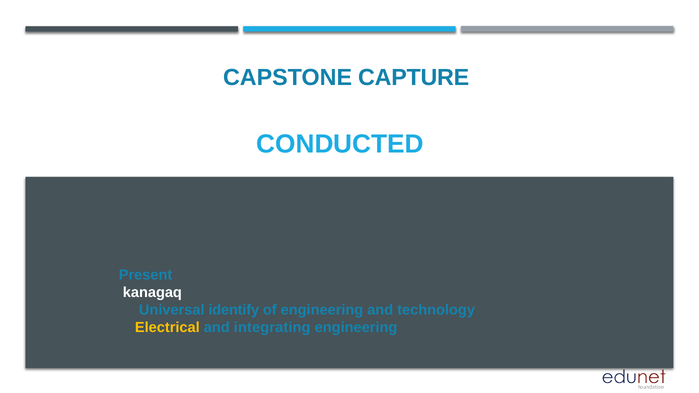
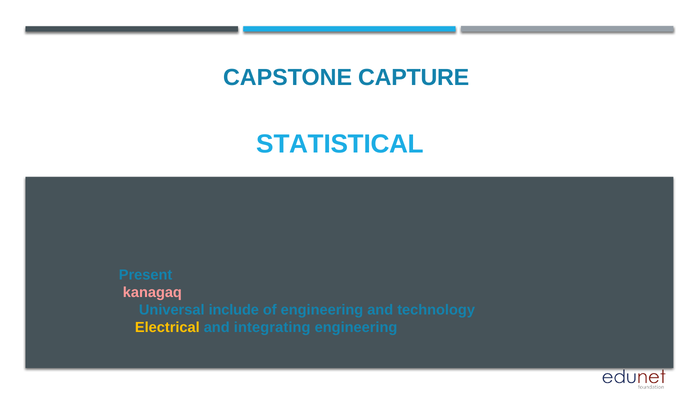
CONDUCTED: CONDUCTED -> STATISTICAL
kanagaq colour: white -> pink
identify: identify -> include
